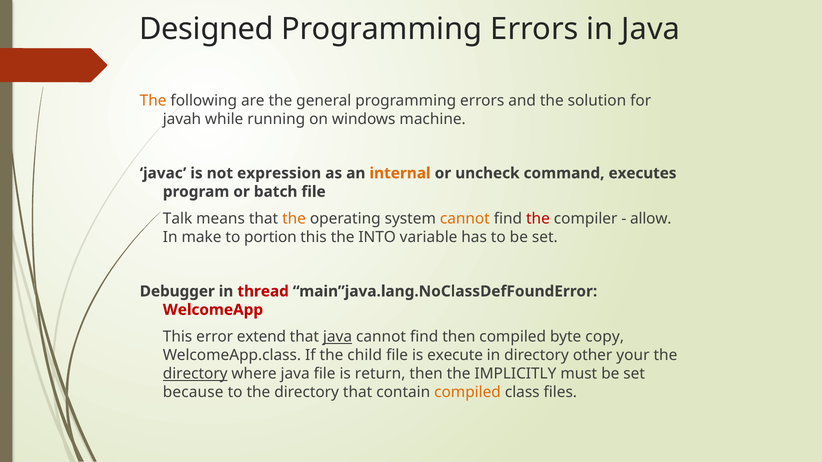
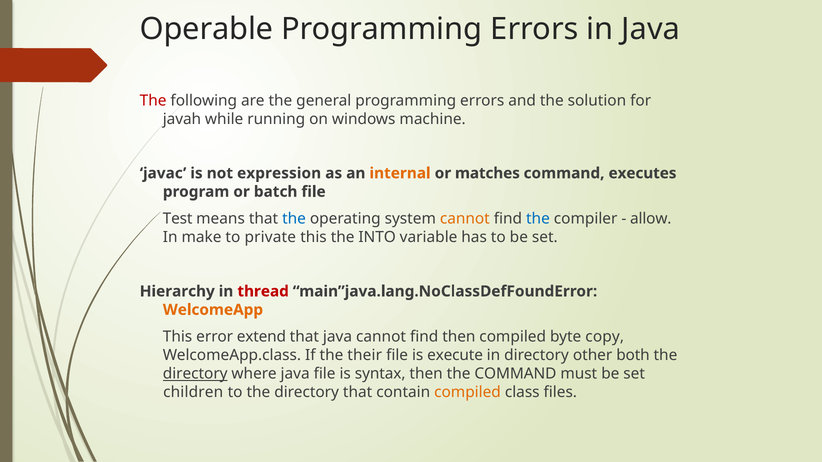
Designed: Designed -> Operable
The at (153, 101) colour: orange -> red
uncheck: uncheck -> matches
Talk: Talk -> Test
the at (294, 219) colour: orange -> blue
the at (538, 219) colour: red -> blue
portion: portion -> private
Debugger: Debugger -> Hierarchy
WelcomeApp colour: red -> orange
java at (338, 337) underline: present -> none
child: child -> their
your: your -> both
return: return -> syntax
the IMPLICITLY: IMPLICITLY -> COMMAND
because: because -> children
